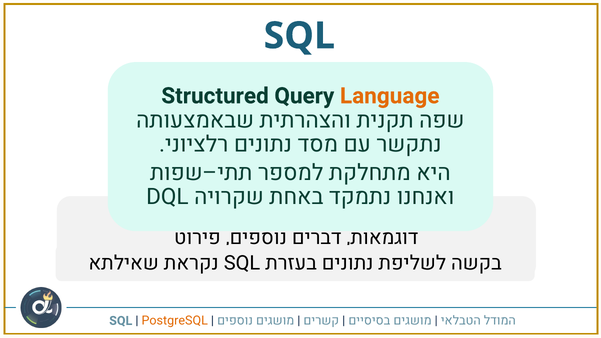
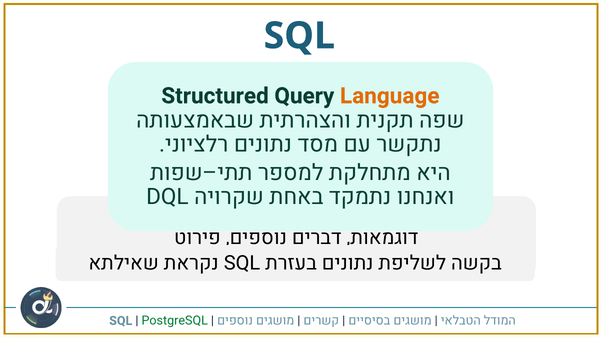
PostgreSQL colour: orange -> green
